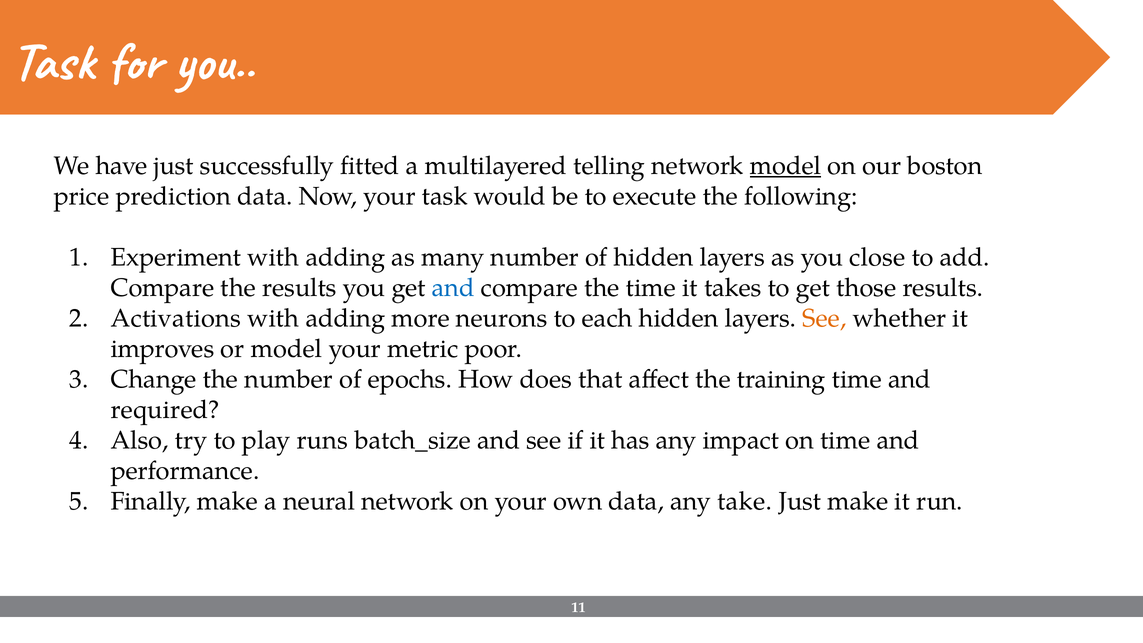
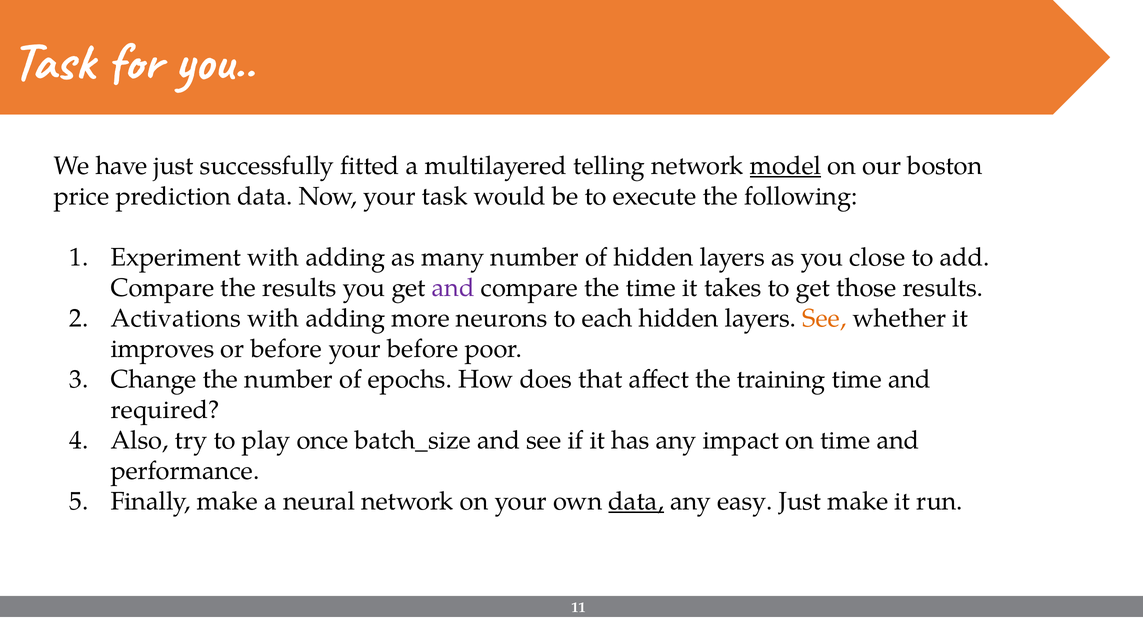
and at (453, 288) colour: blue -> purple
or model: model -> before
your metric: metric -> before
runs: runs -> once
data at (636, 501) underline: none -> present
take: take -> easy
